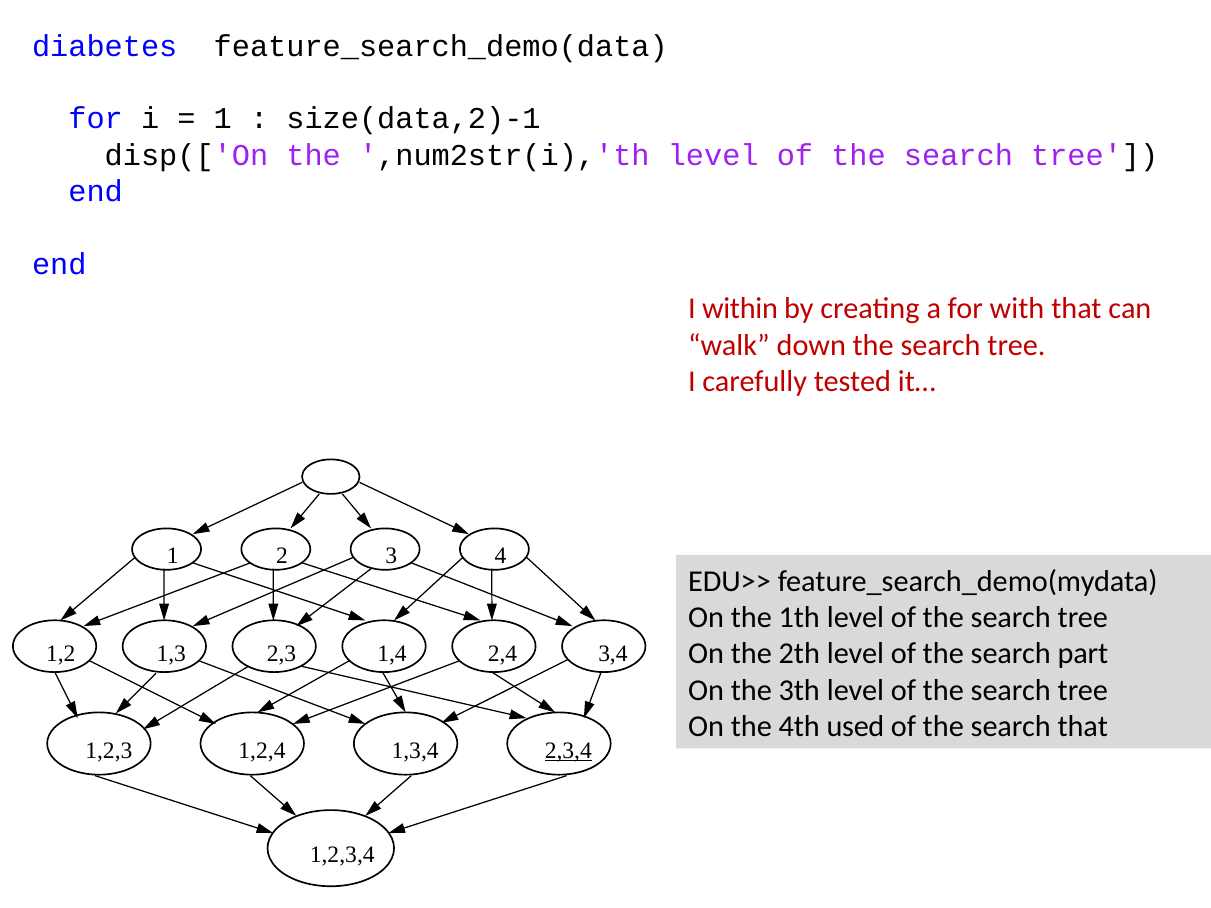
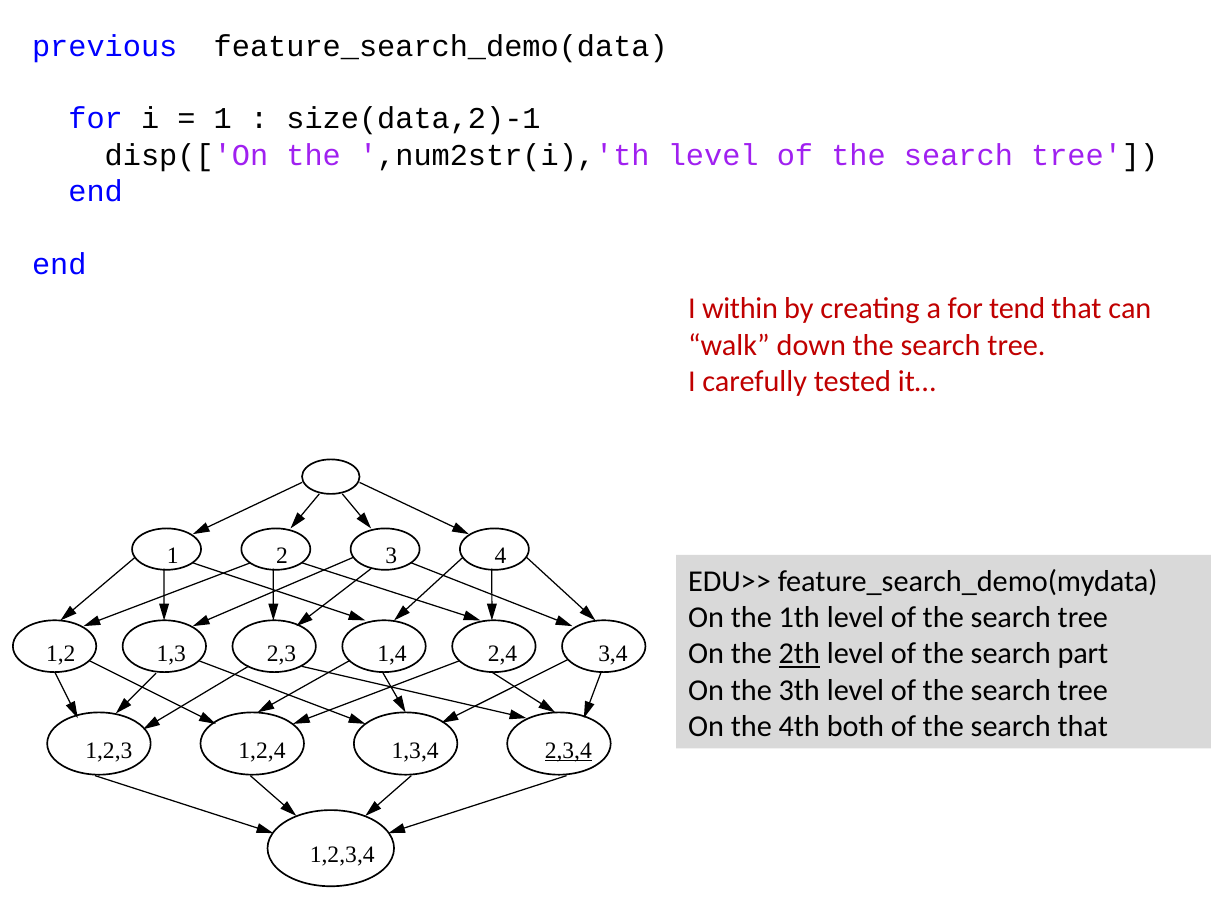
diabetes: diabetes -> previous
with: with -> tend
2th underline: none -> present
used: used -> both
